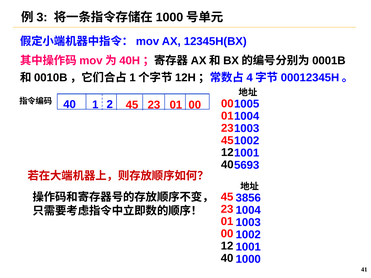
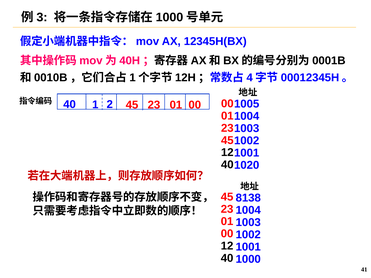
5693: 5693 -> 1020
3856: 3856 -> 8138
